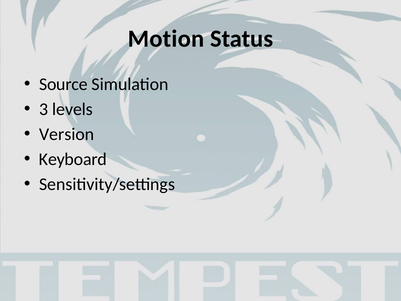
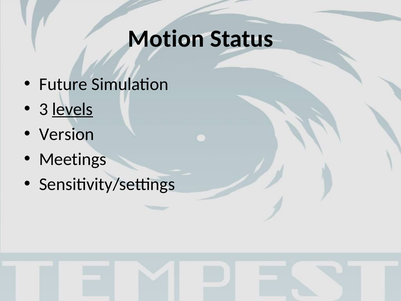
Source: Source -> Future
levels underline: none -> present
Keyboard: Keyboard -> Meetings
